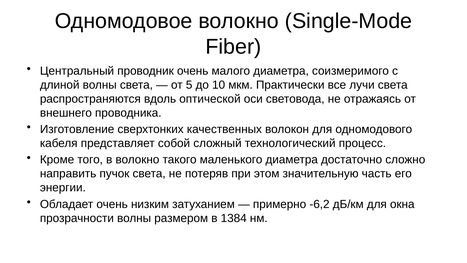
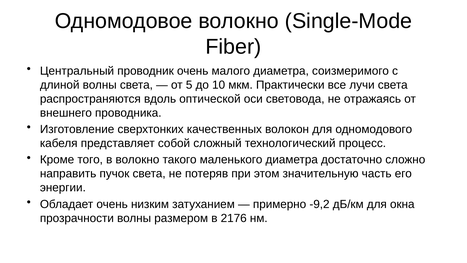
-6,2: -6,2 -> -9,2
1384: 1384 -> 2176
